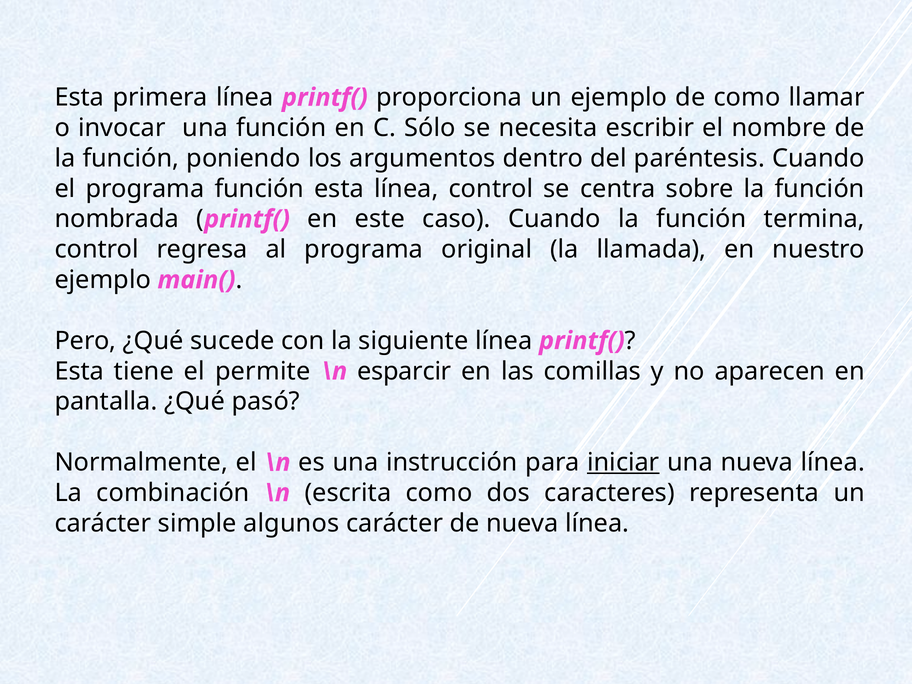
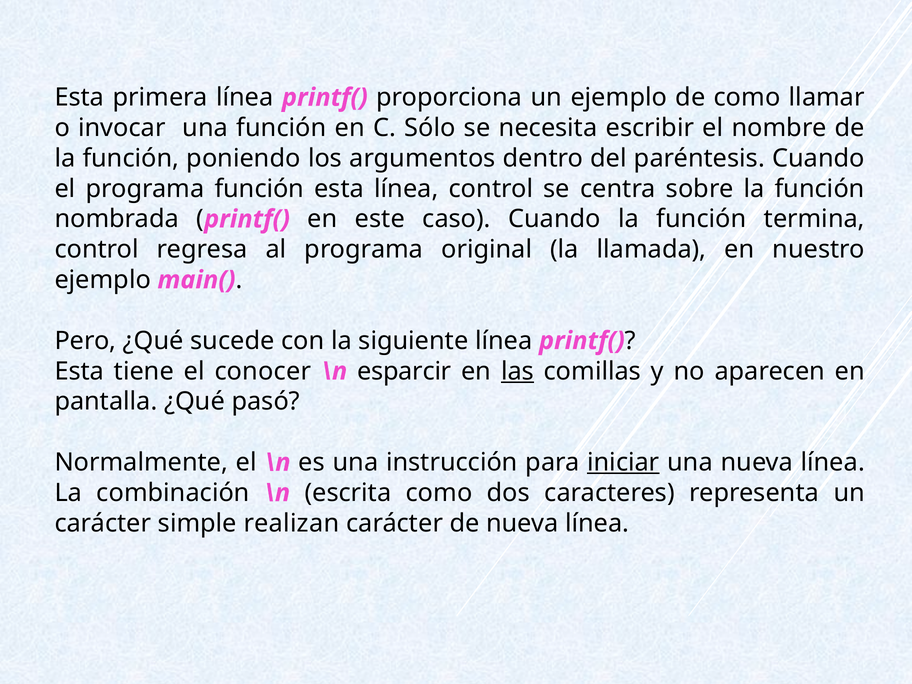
permite: permite -> conocer
las underline: none -> present
algunos: algunos -> realizan
